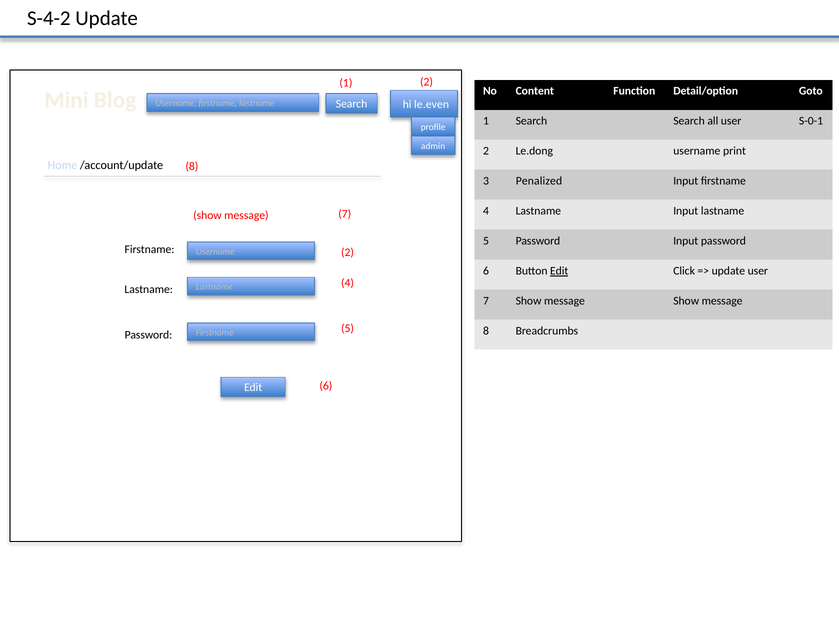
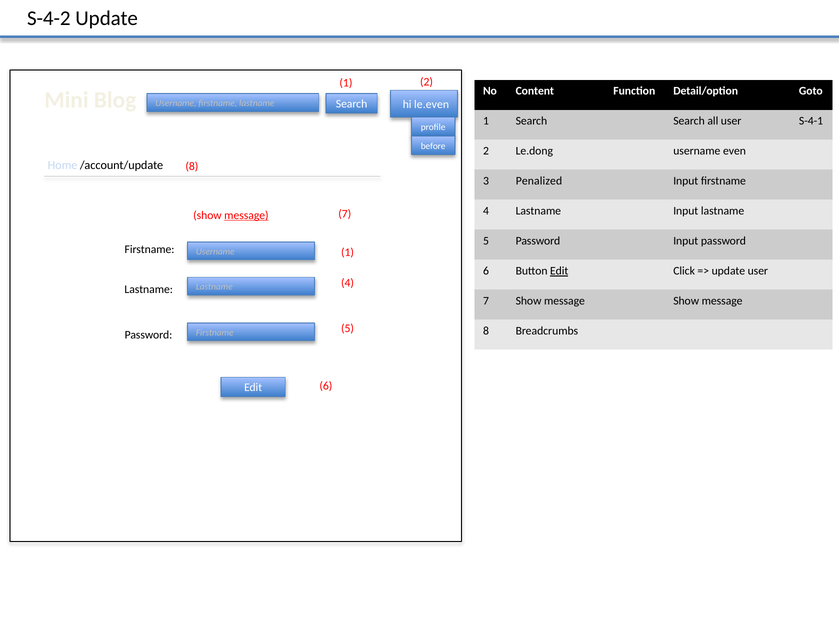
S-0-1: S-0-1 -> S-4-1
admin: admin -> before
print: print -> even
message at (246, 215) underline: none -> present
Firstname 2: 2 -> 1
